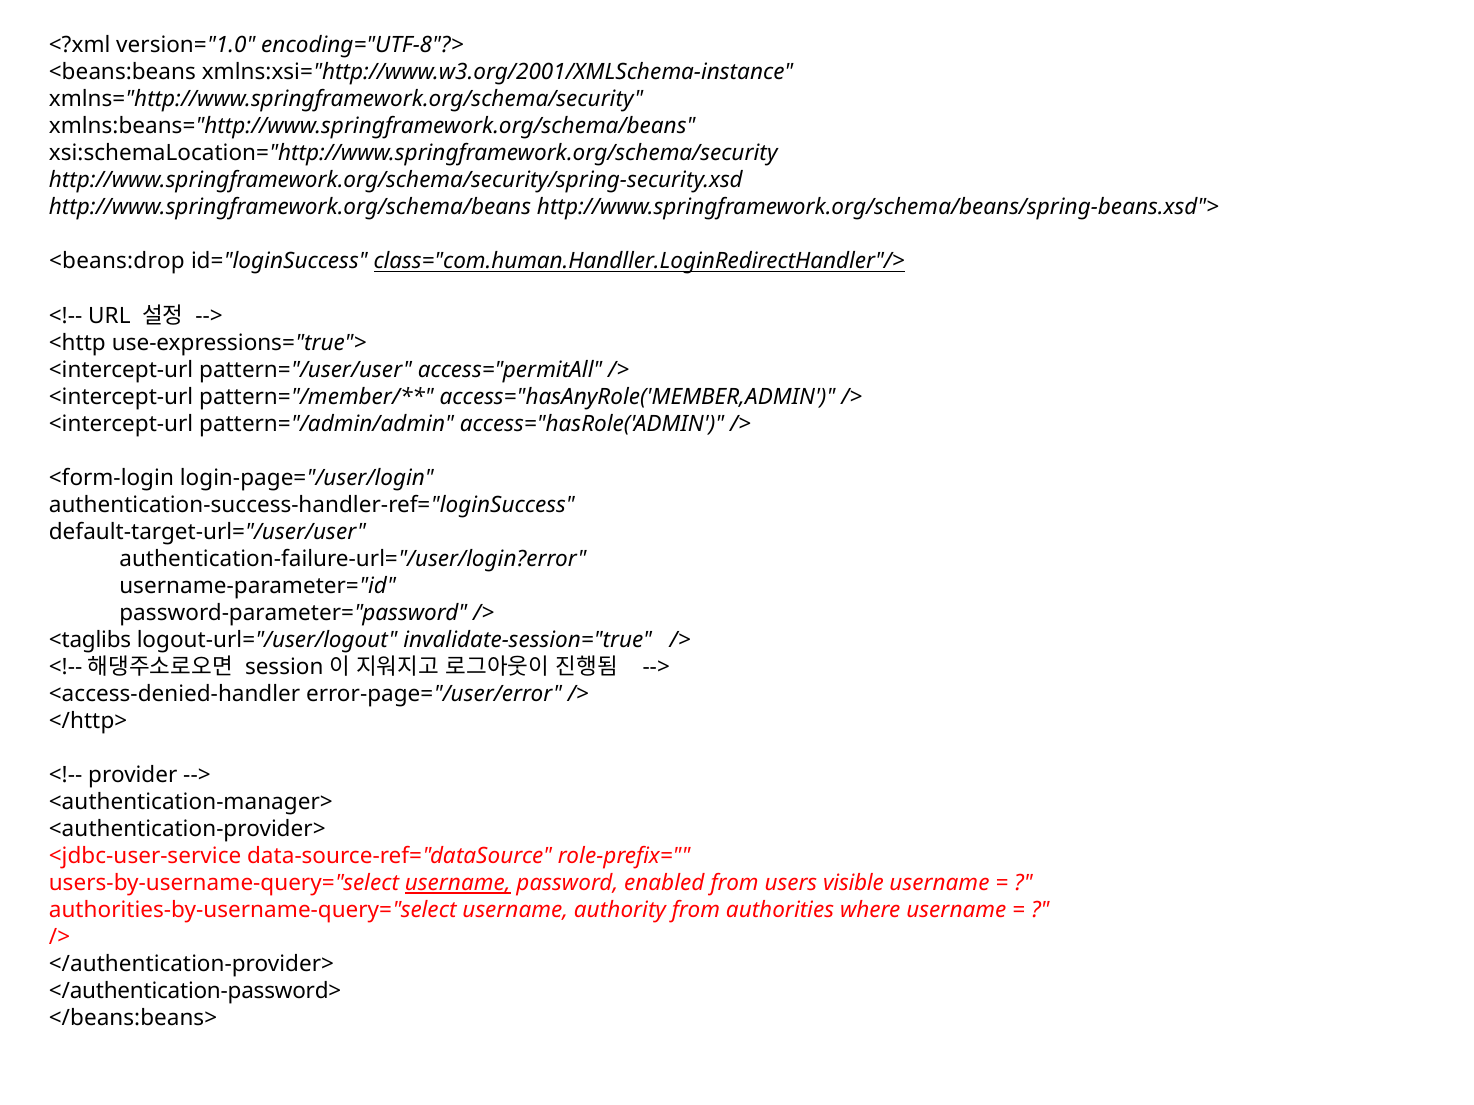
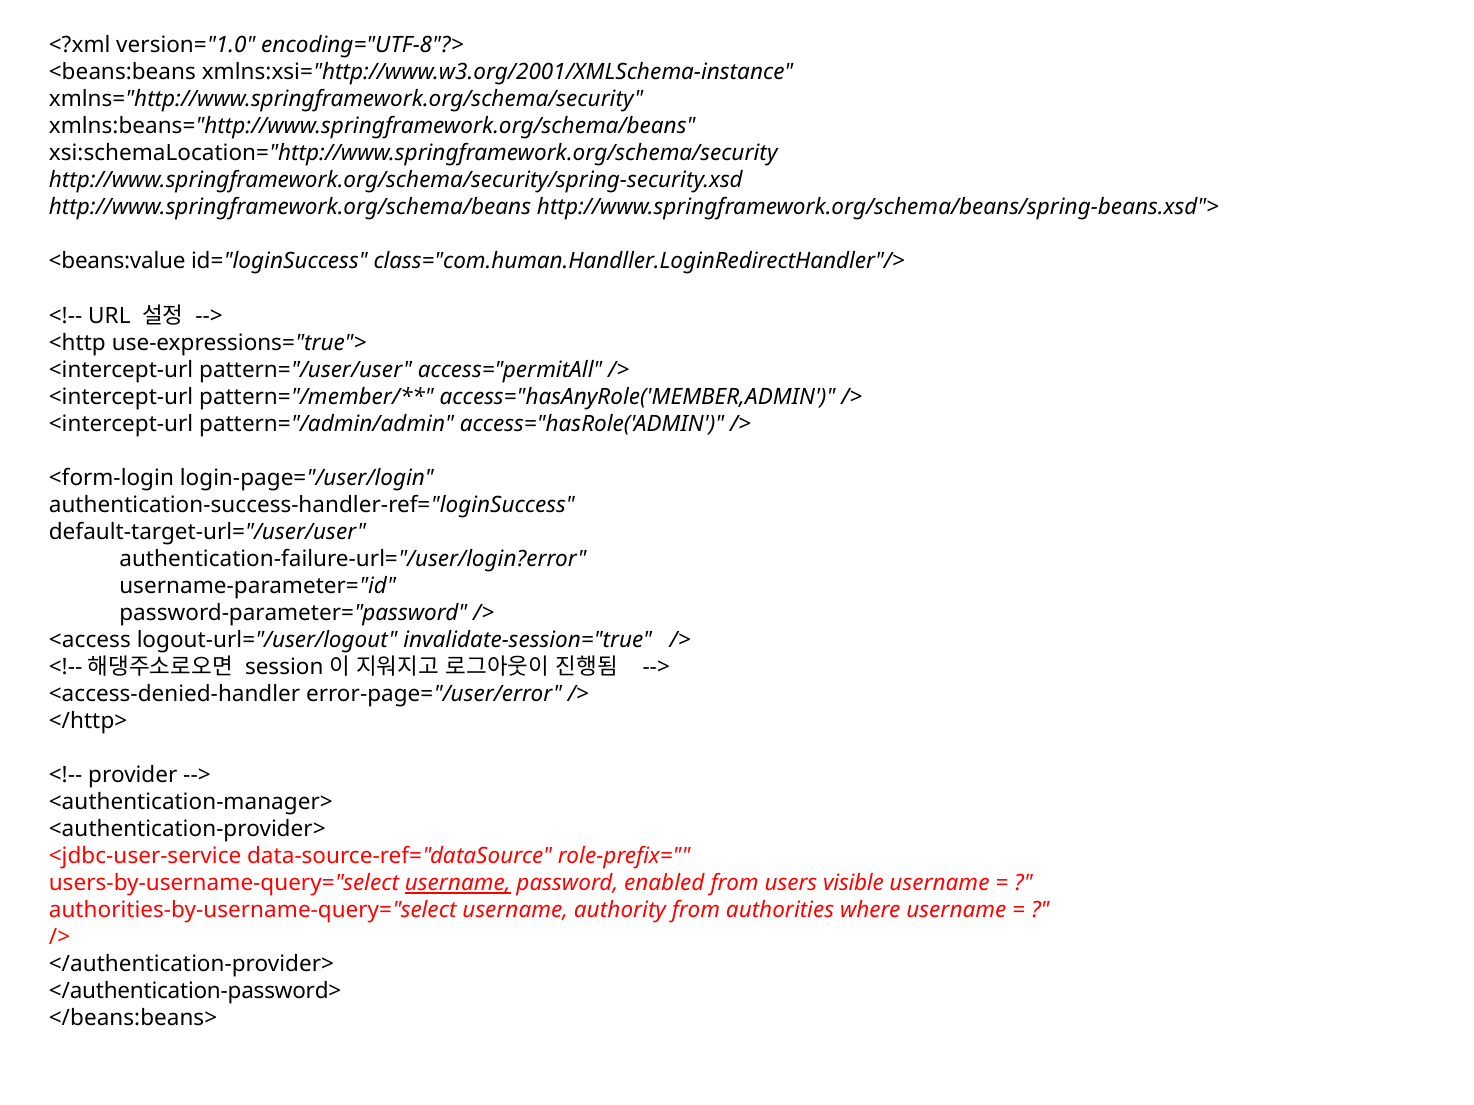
<beans:drop: <beans:drop -> <beans:value
class="com.human.Handller.LoginRedirectHandler"/> underline: present -> none
<taglibs: <taglibs -> <access
